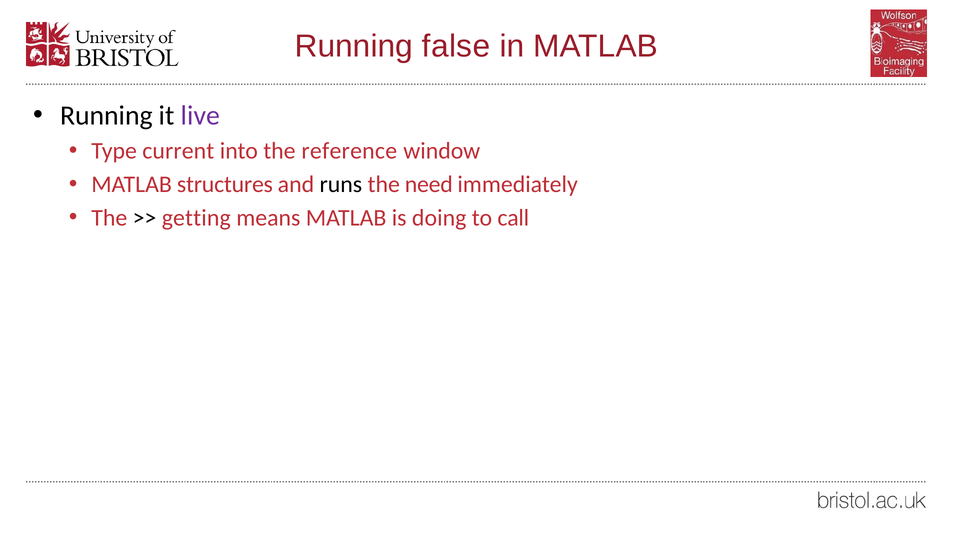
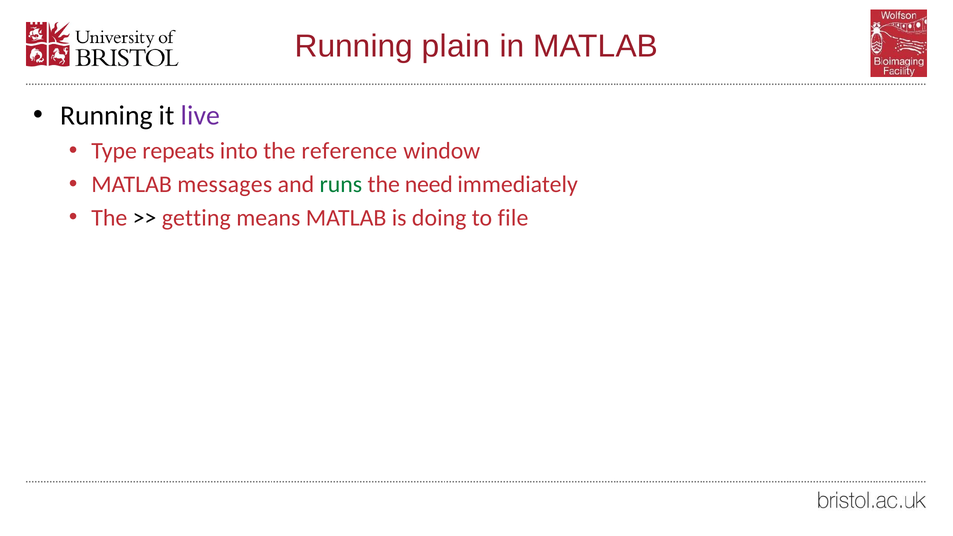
false: false -> plain
current: current -> repeats
structures: structures -> messages
runs colour: black -> green
call: call -> file
